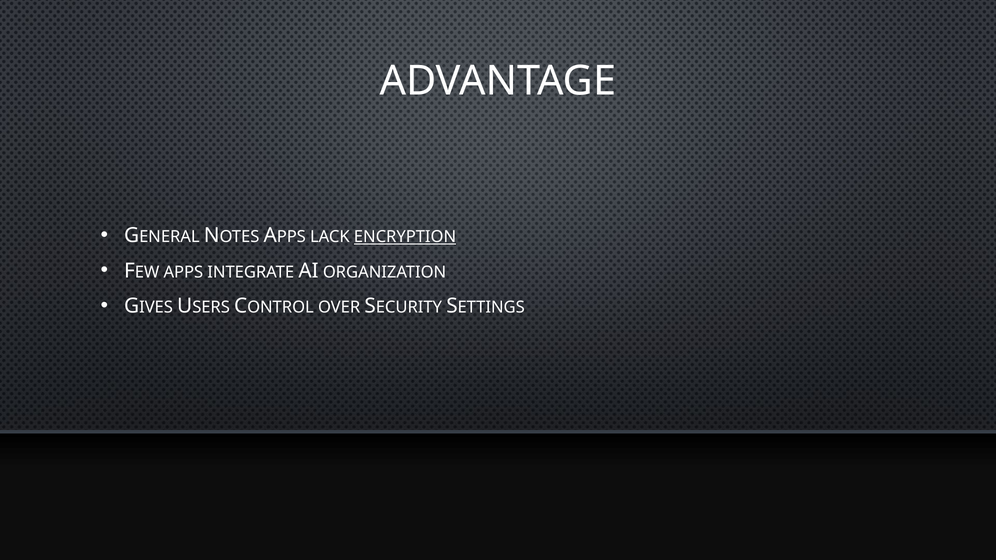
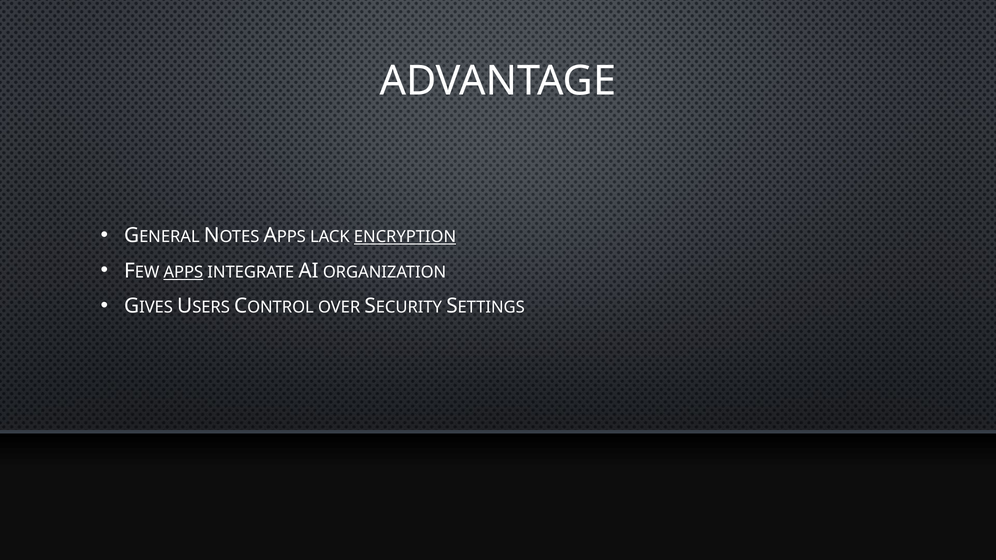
APPS underline: none -> present
